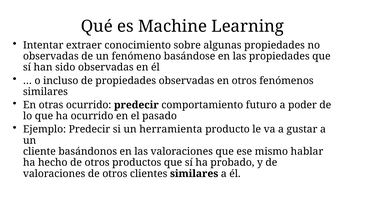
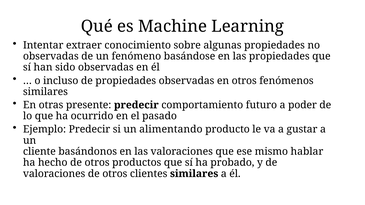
otras ocurrido: ocurrido -> presente
herramienta: herramienta -> alimentando
